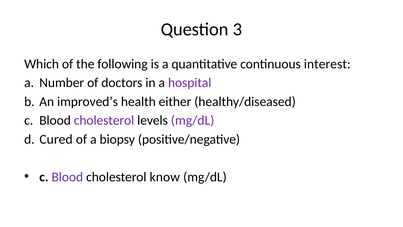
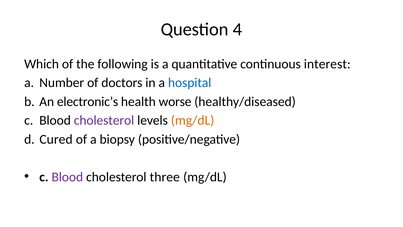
3: 3 -> 4
hospital colour: purple -> blue
improved’s: improved’s -> electronic’s
either: either -> worse
mg/dL at (193, 120) colour: purple -> orange
know: know -> three
